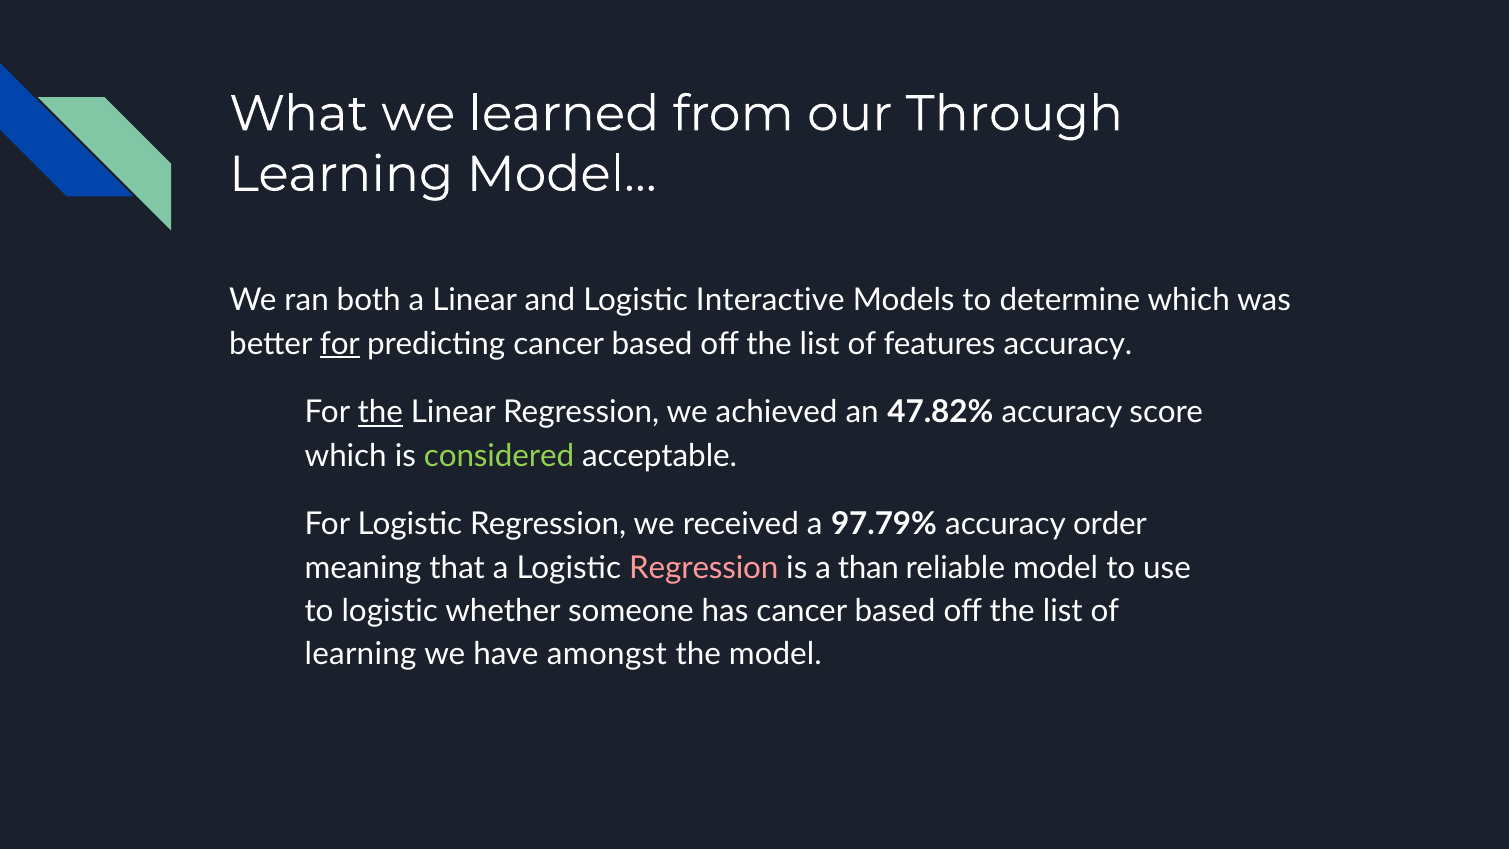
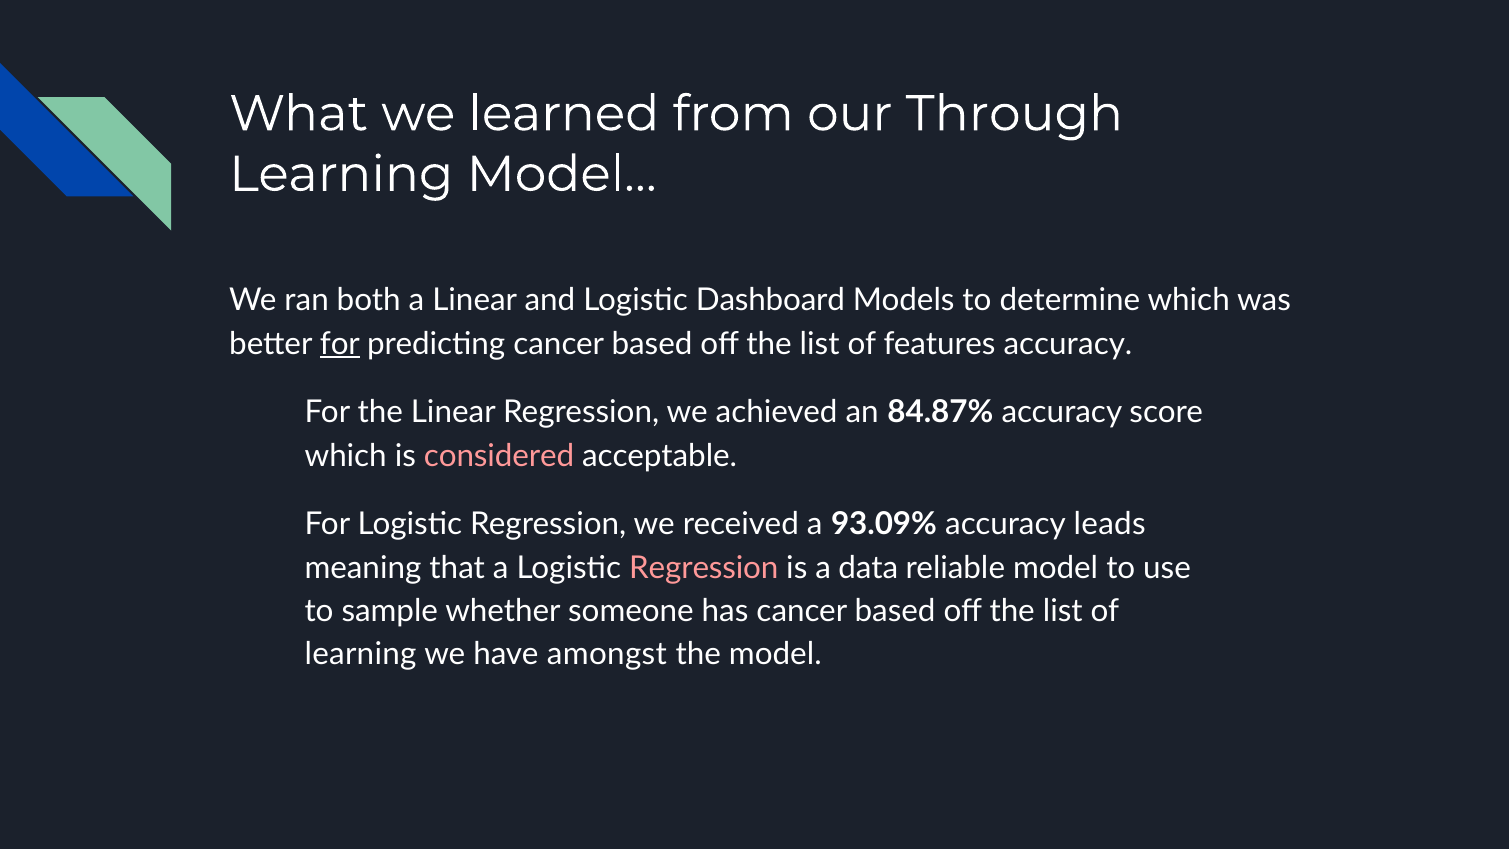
Interactive: Interactive -> Dashboard
the at (380, 412) underline: present -> none
47.82%: 47.82% -> 84.87%
considered colour: light green -> pink
97.79%: 97.79% -> 93.09%
order: order -> leads
than: than -> data
to logistic: logistic -> sample
